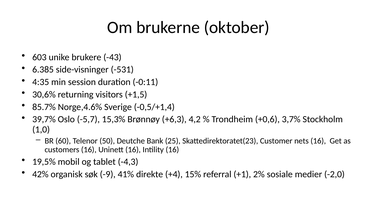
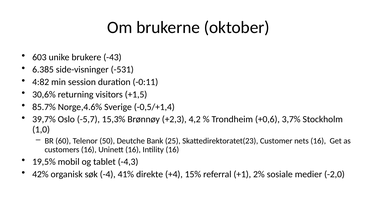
4:35: 4:35 -> 4:82
+6,3: +6,3 -> +2,3
-9: -9 -> -4
